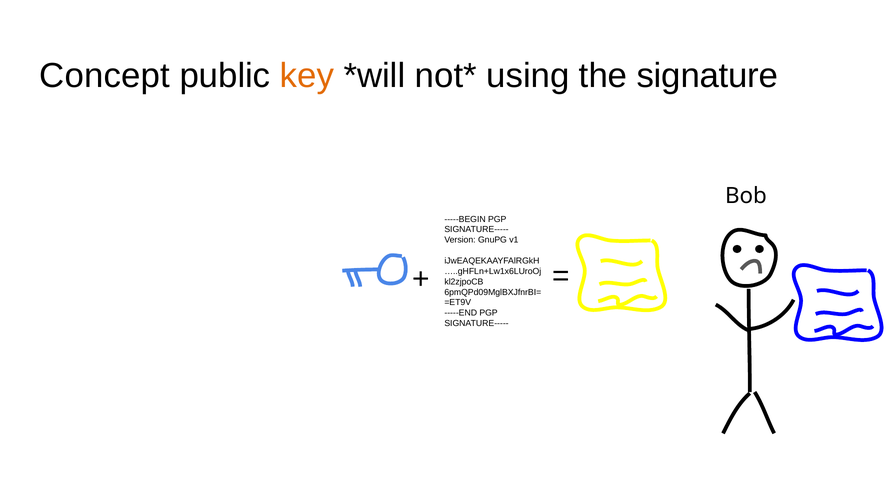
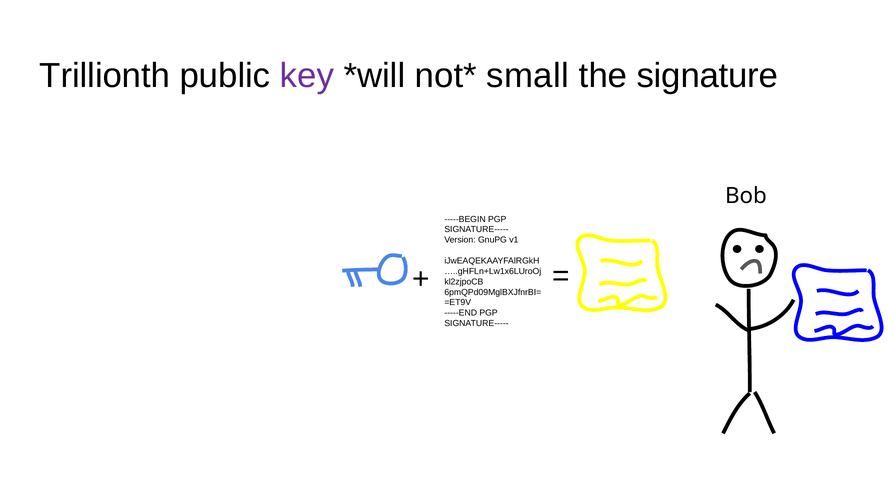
Concept: Concept -> Trillionth
key colour: orange -> purple
using: using -> small
